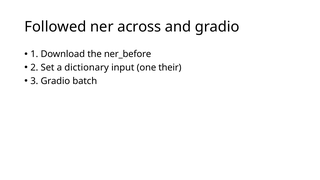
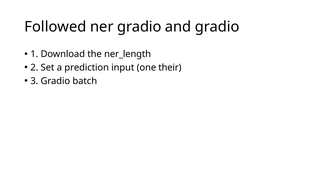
ner across: across -> gradio
ner_before: ner_before -> ner_length
dictionary: dictionary -> prediction
